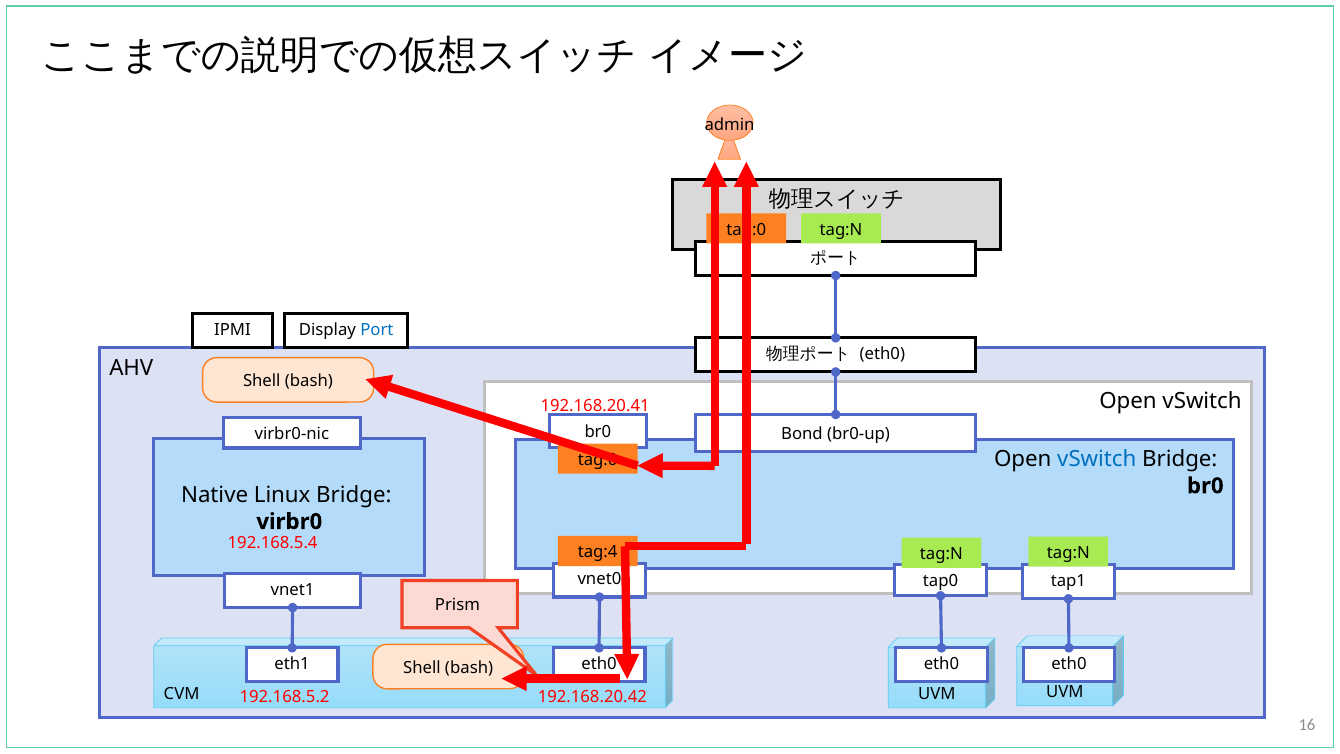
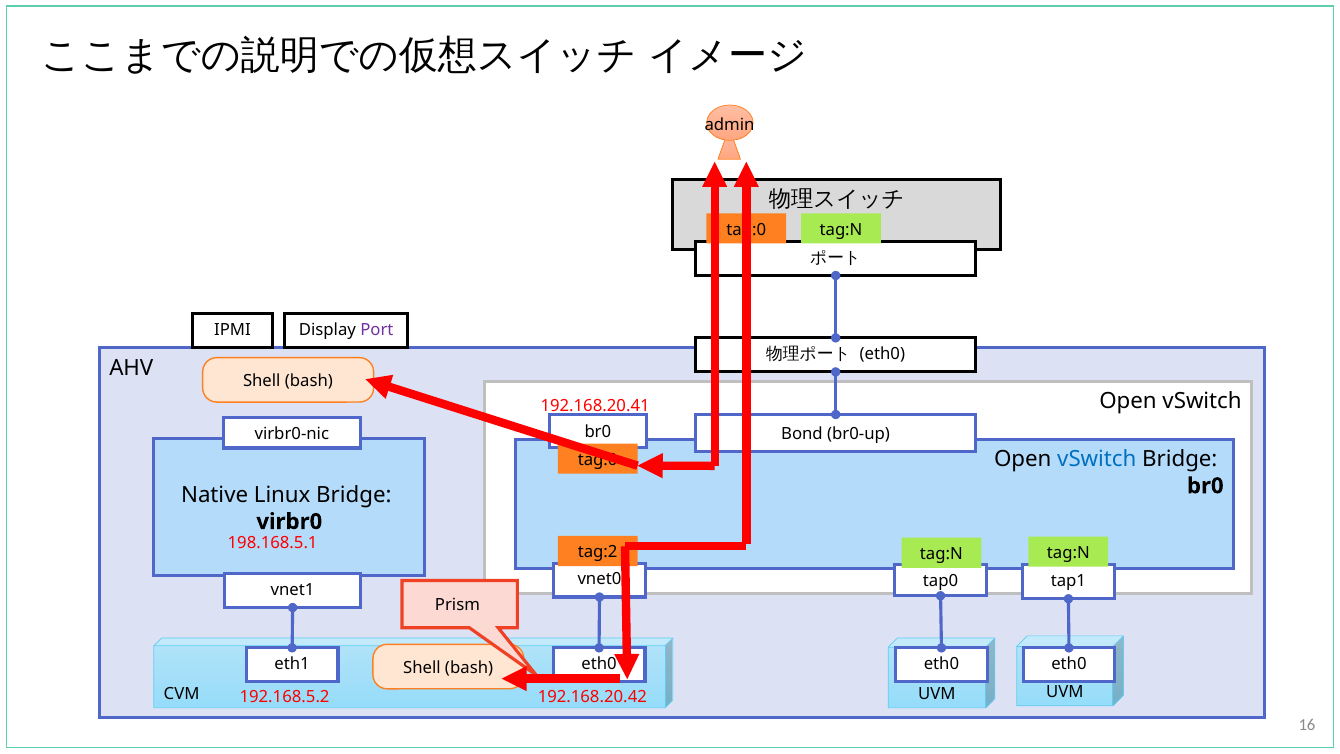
Port colour: blue -> purple
192.168.5.4: 192.168.5.4 -> 198.168.5.1
tag:4: tag:4 -> tag:2
